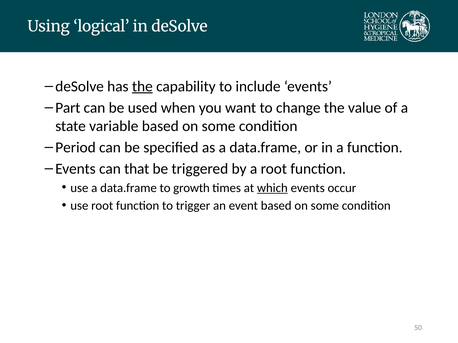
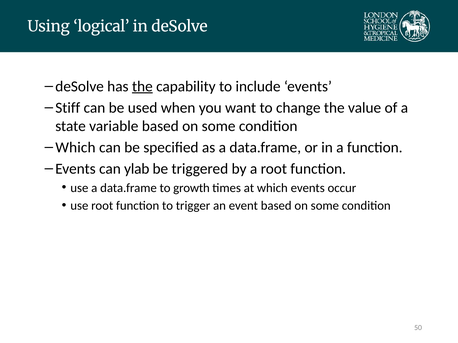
Part: Part -> Stiff
Period at (76, 148): Period -> Which
that: that -> ylab
which at (272, 188) underline: present -> none
